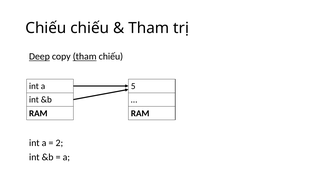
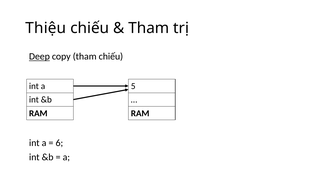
Chiếu at (46, 28): Chiếu -> Thiệu
tham at (85, 56) underline: present -> none
2: 2 -> 6
